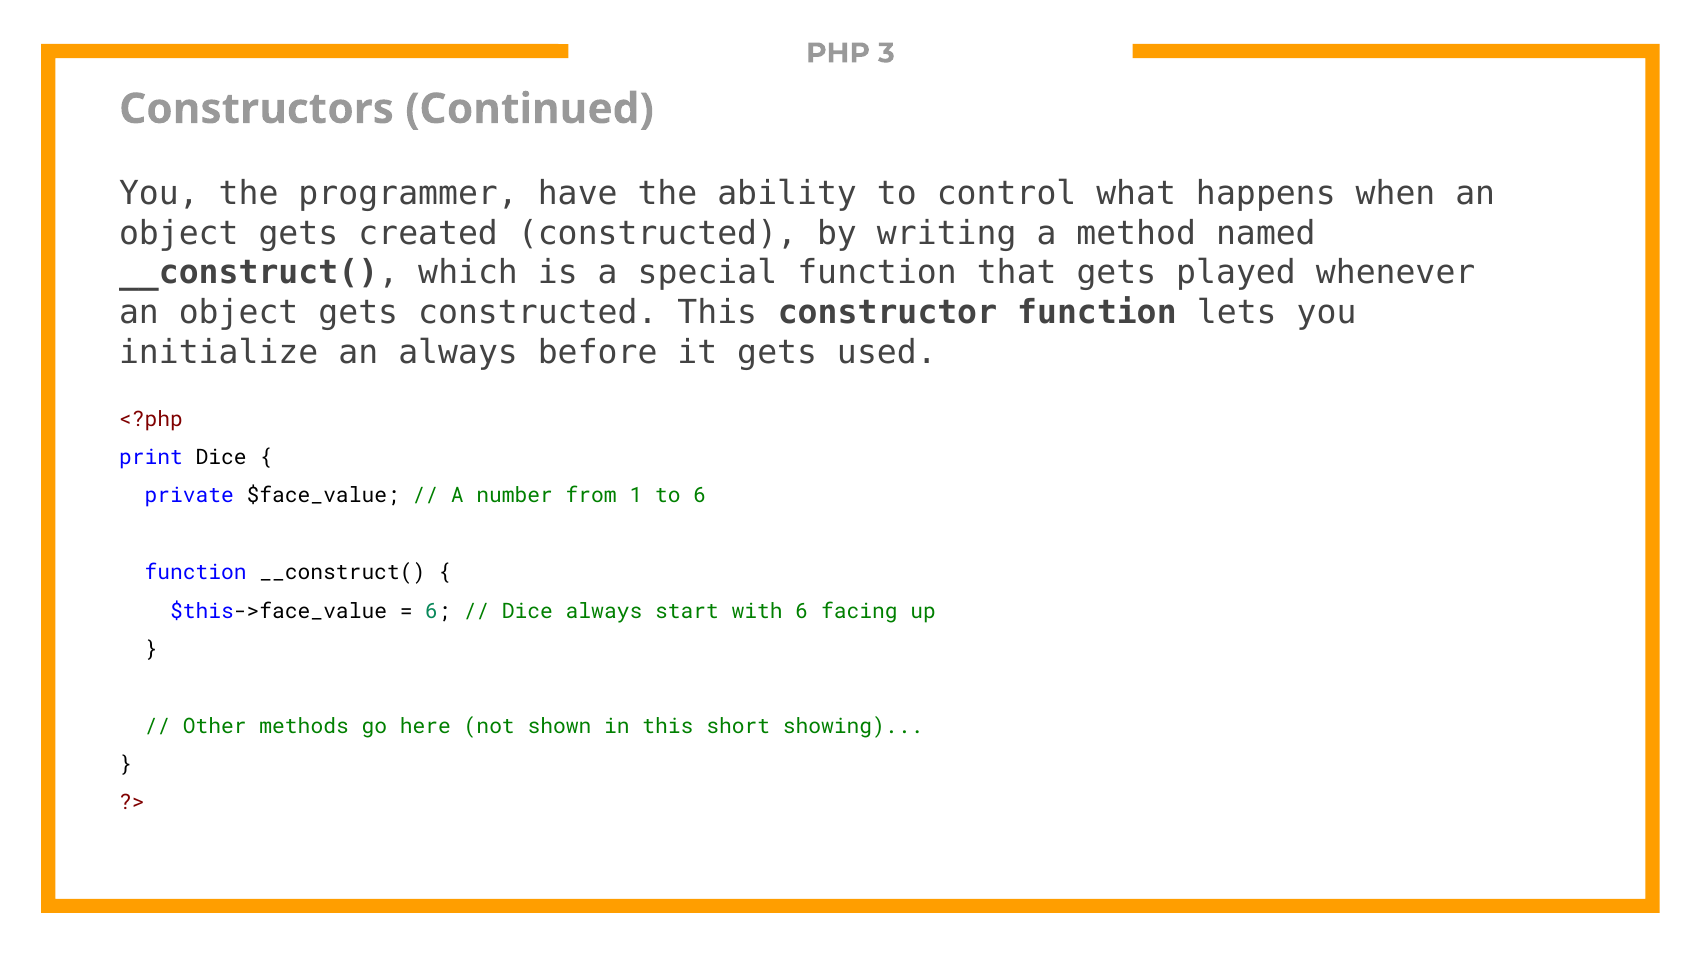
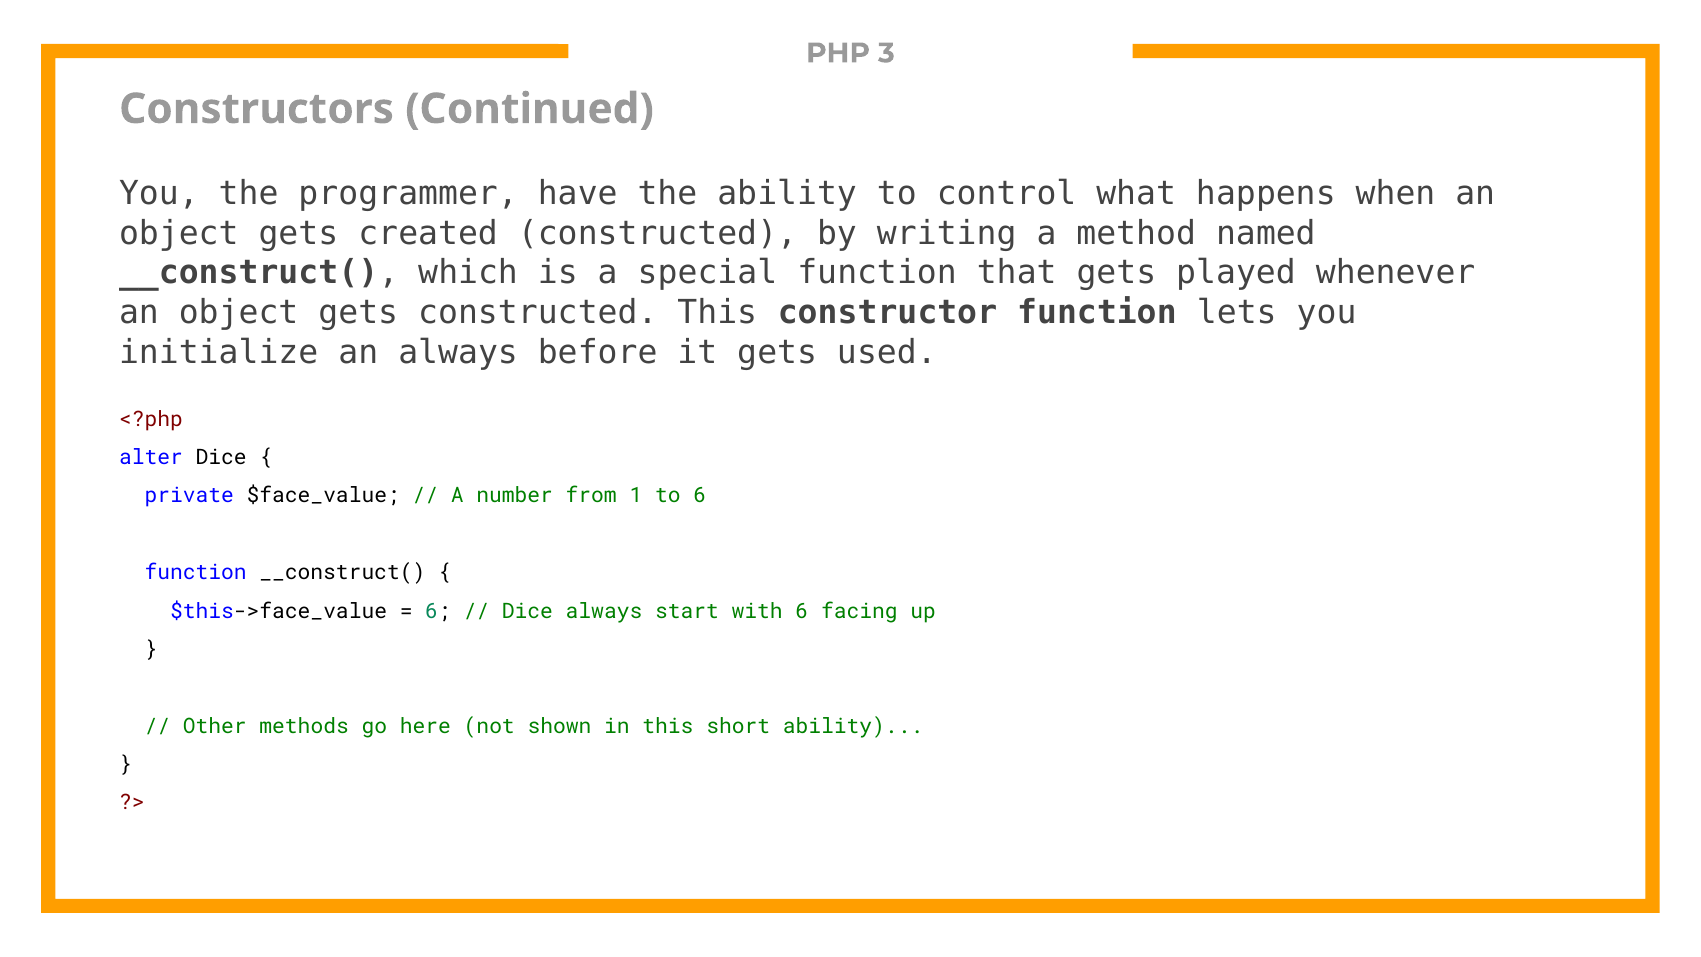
print: print -> alter
short showing: showing -> ability
